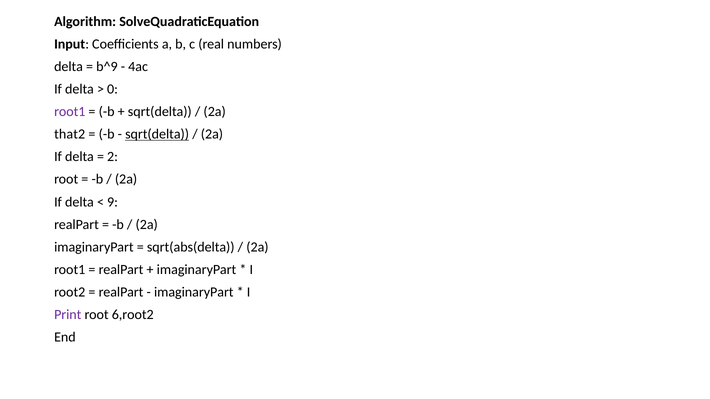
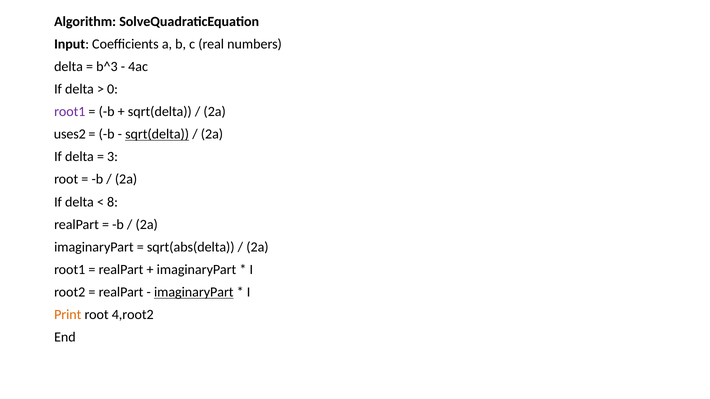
b^9: b^9 -> b^3
that2: that2 -> uses2
2: 2 -> 3
9: 9 -> 8
imaginaryPart at (194, 292) underline: none -> present
Print colour: purple -> orange
6,root2: 6,root2 -> 4,root2
